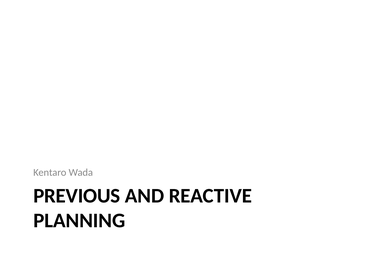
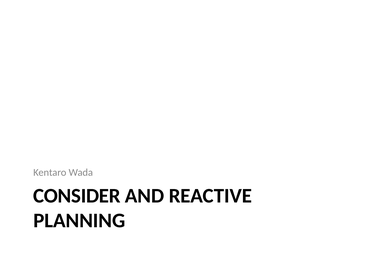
PREVIOUS: PREVIOUS -> CONSIDER
